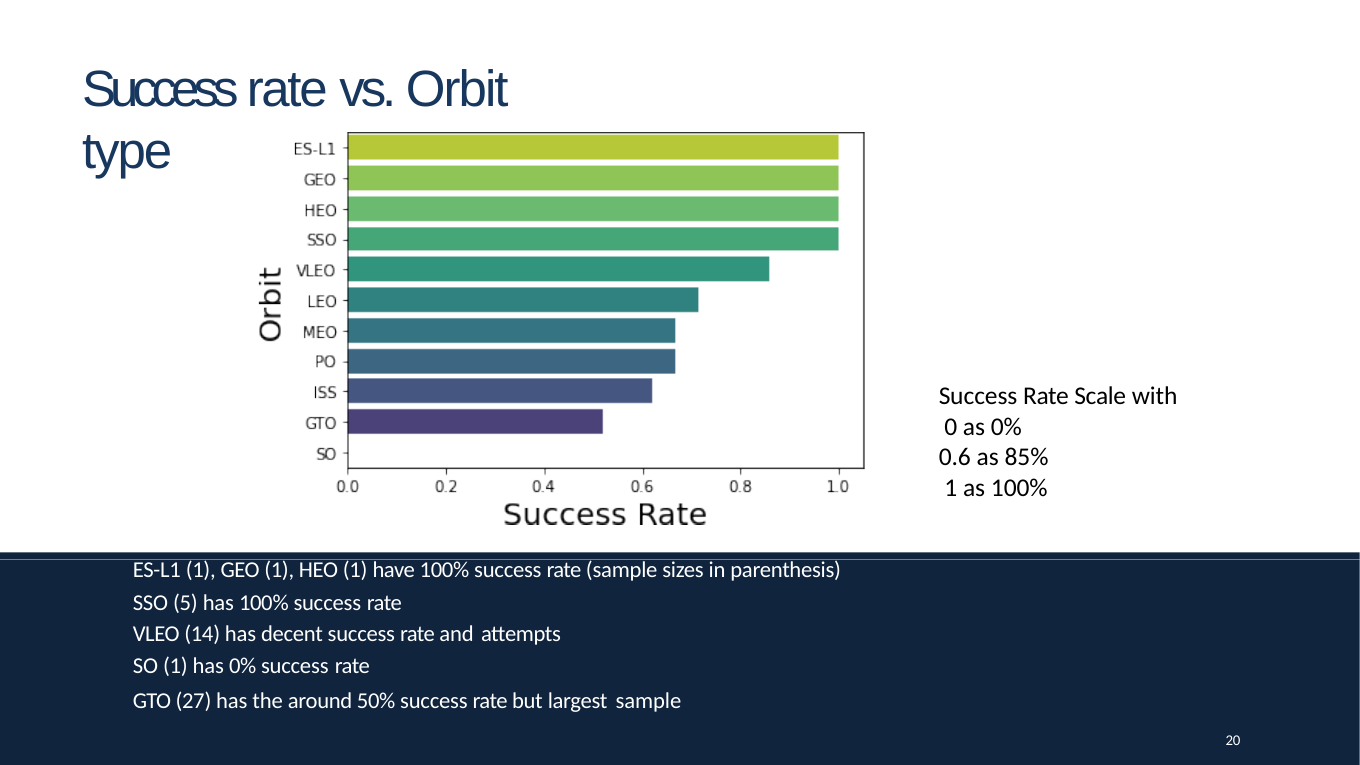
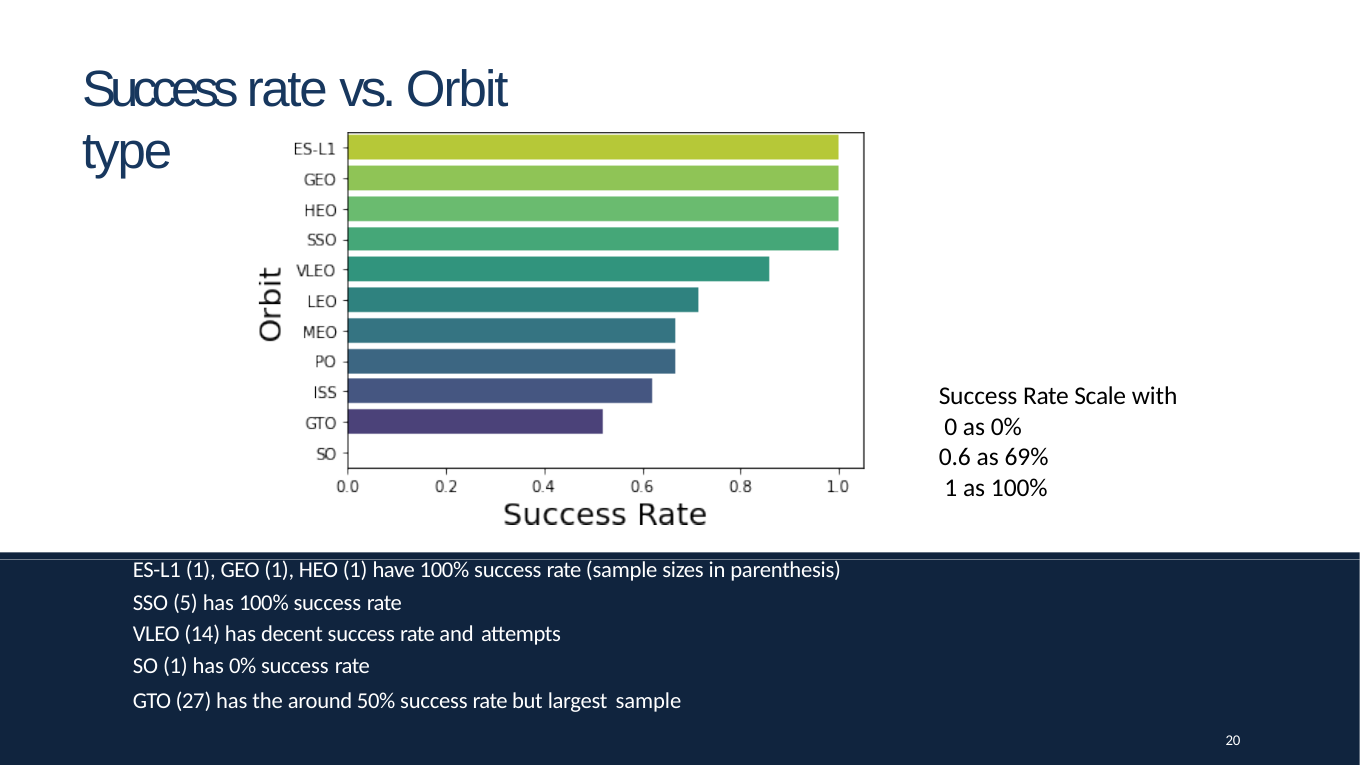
85%: 85% -> 69%
